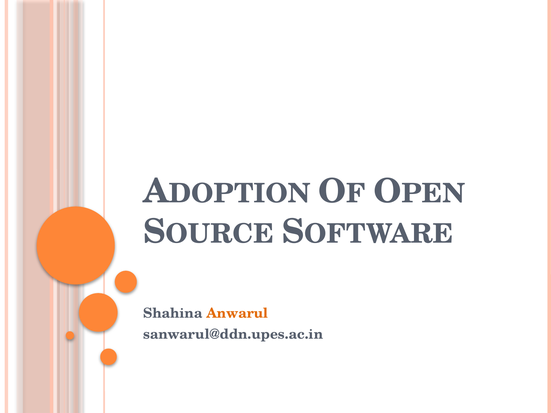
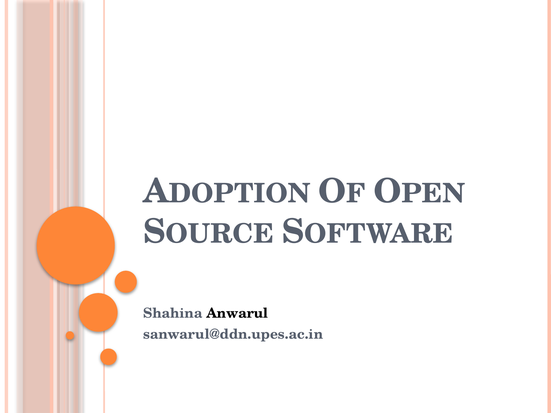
Anwarul colour: orange -> black
